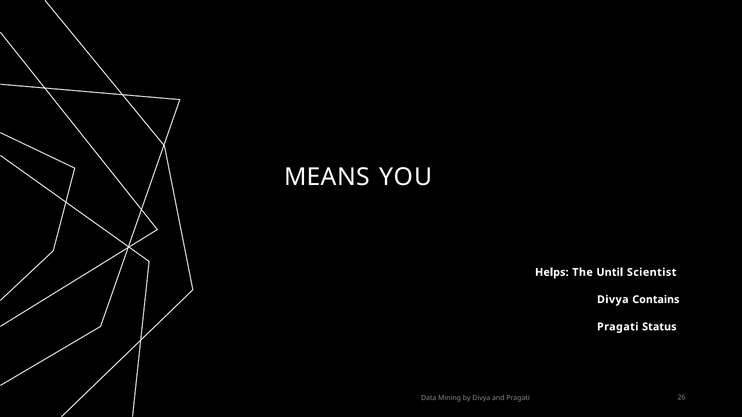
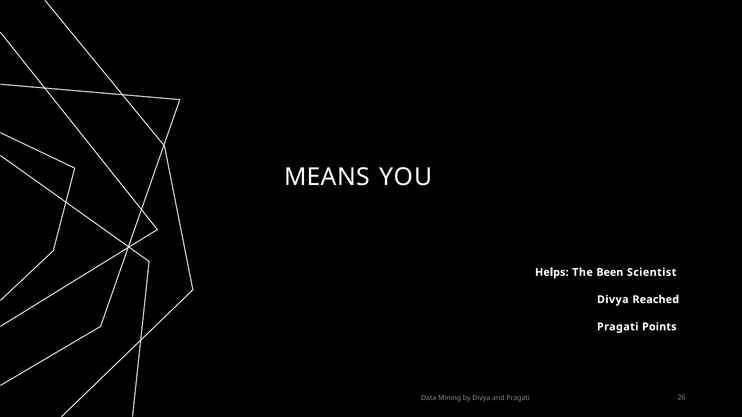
Until: Until -> Been
Contains: Contains -> Reached
Status: Status -> Points
